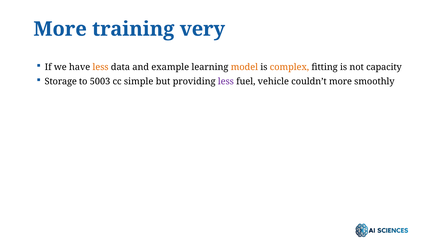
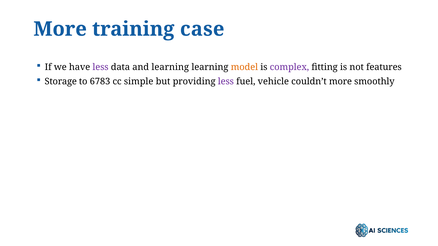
very: very -> case
less at (101, 67) colour: orange -> purple
and example: example -> learning
complex colour: orange -> purple
capacity: capacity -> features
5003: 5003 -> 6783
